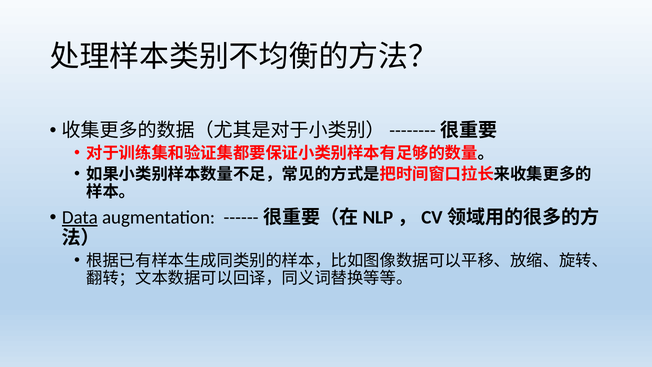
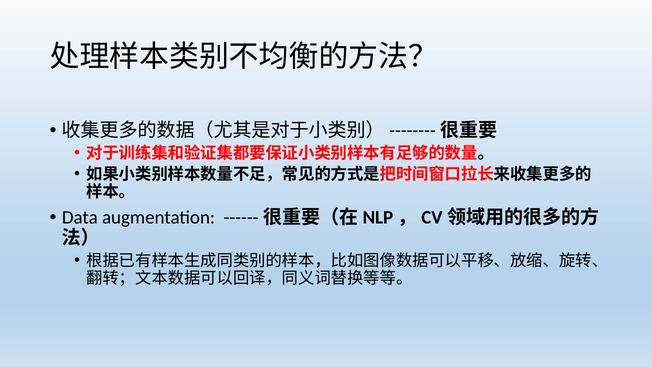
Data underline: present -> none
